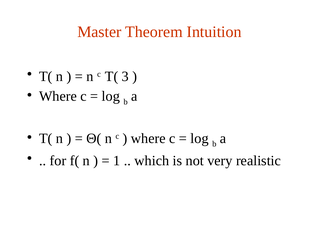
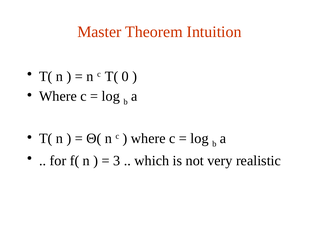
3: 3 -> 0
1: 1 -> 3
